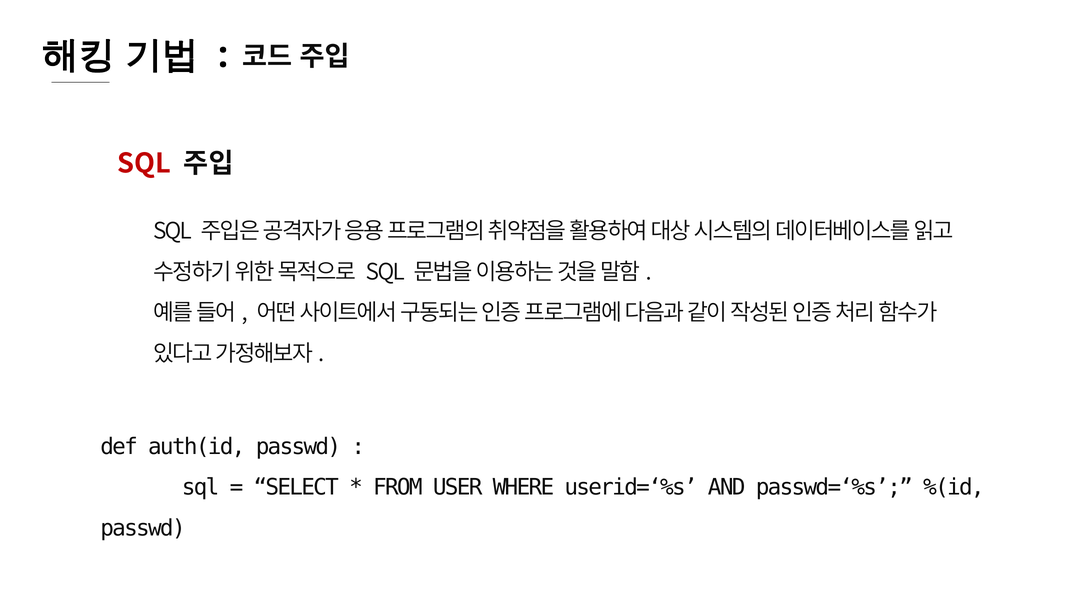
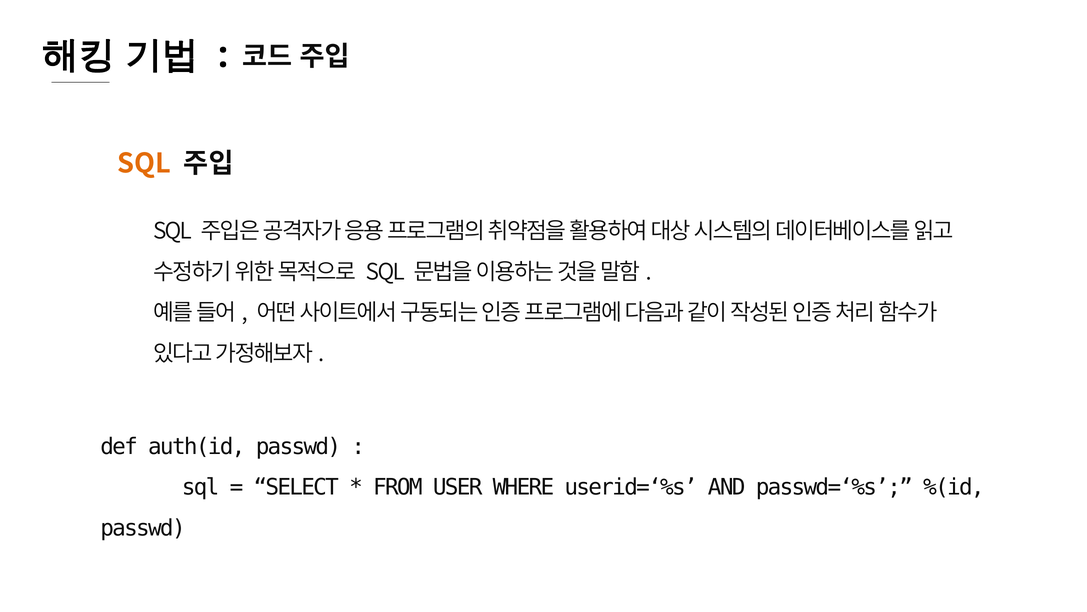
SQL at (144, 164) colour: red -> orange
